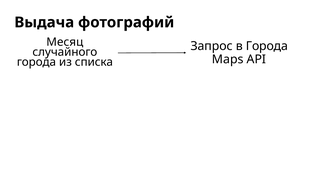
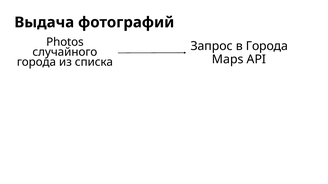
Месяц: Месяц -> Photos
